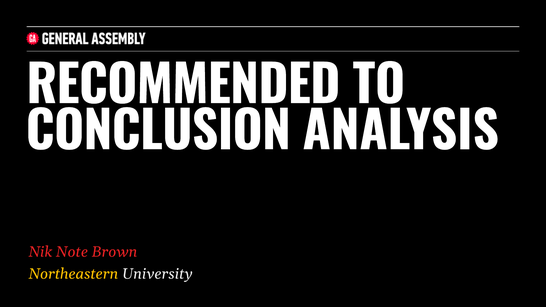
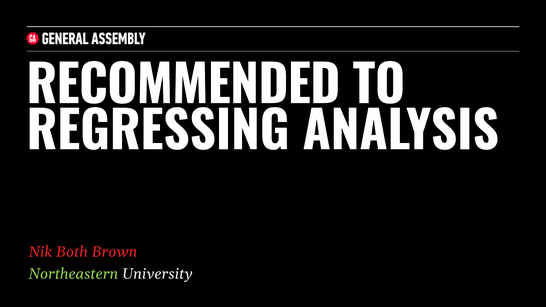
CONCLUSION: CONCLUSION -> REGRESSING
Note: Note -> Both
Northeastern colour: yellow -> light green
